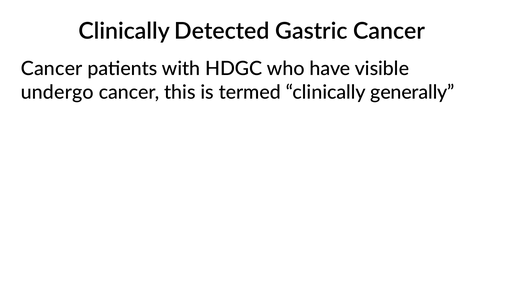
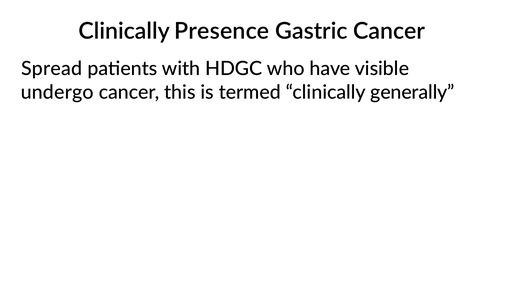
Detected: Detected -> Presence
Cancer at (52, 69): Cancer -> Spread
